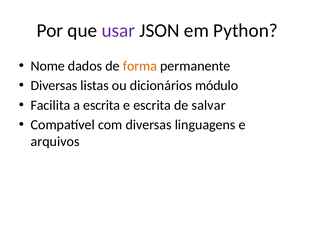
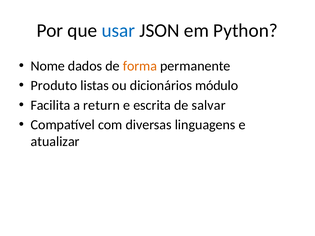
usar colour: purple -> blue
Diversas at (54, 86): Diversas -> Produto
a escrita: escrita -> return
arquivos: arquivos -> atualizar
